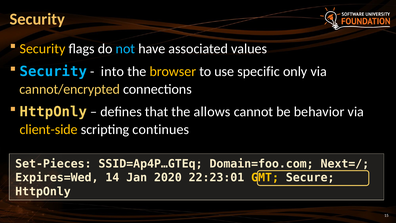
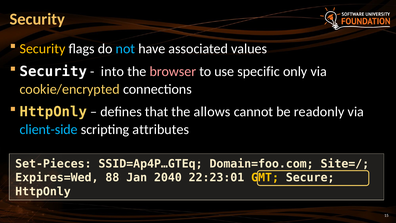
Security at (53, 71) colour: light blue -> white
browser colour: yellow -> pink
cannot/encrypted: cannot/encrypted -> cookie/encrypted
behavior: behavior -> readonly
client-side colour: yellow -> light blue
continues: continues -> attributes
Next=/: Next=/ -> Site=/
14: 14 -> 88
2020: 2020 -> 2040
